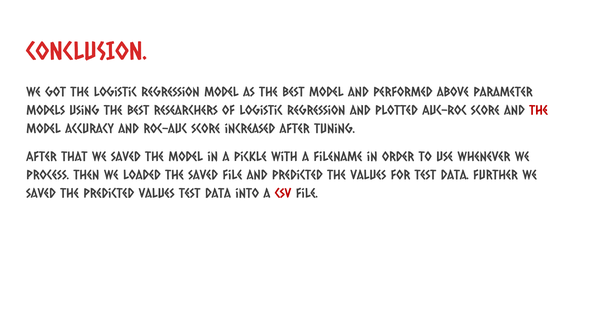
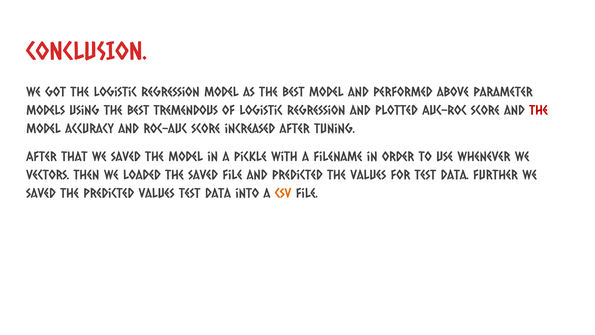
researchers: researchers -> tremendous
process: process -> vectors
csv colour: red -> orange
